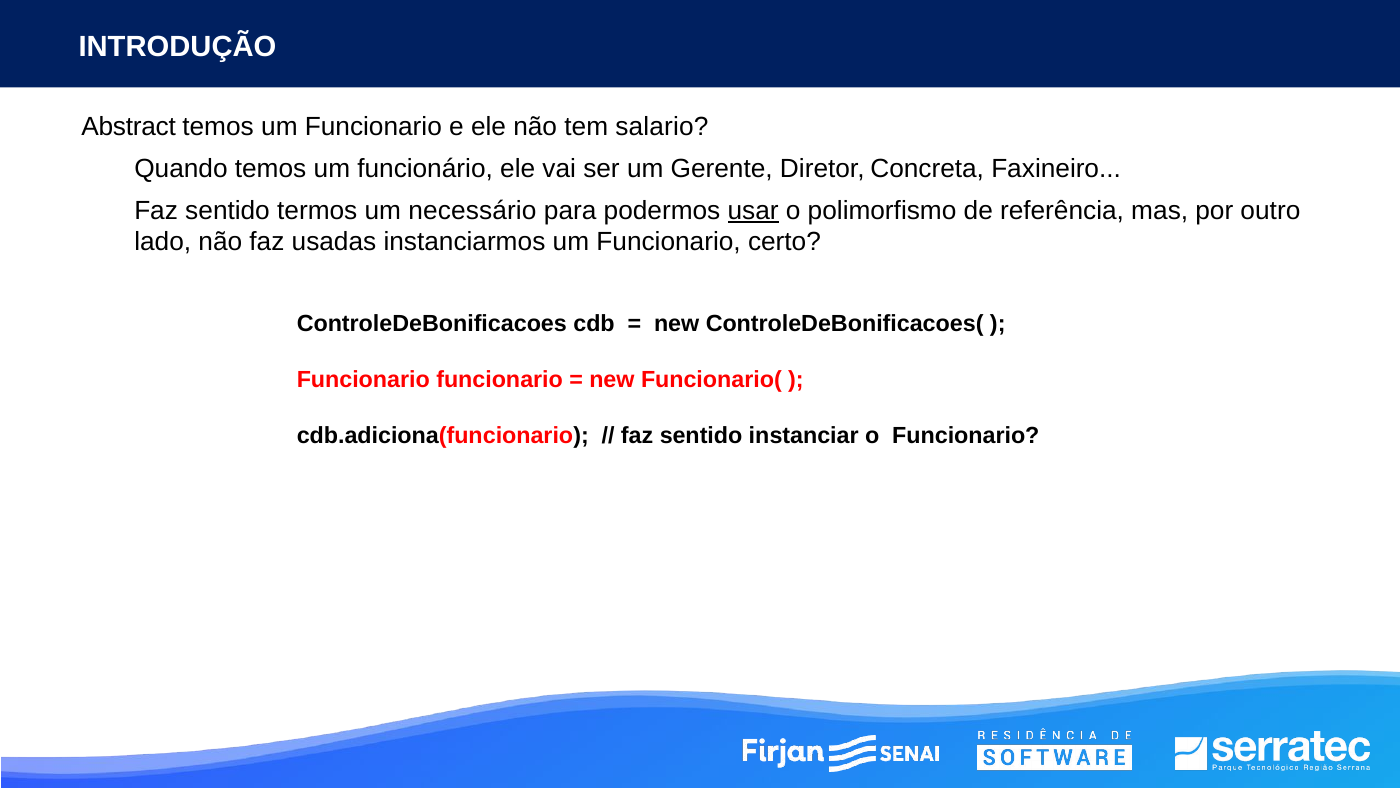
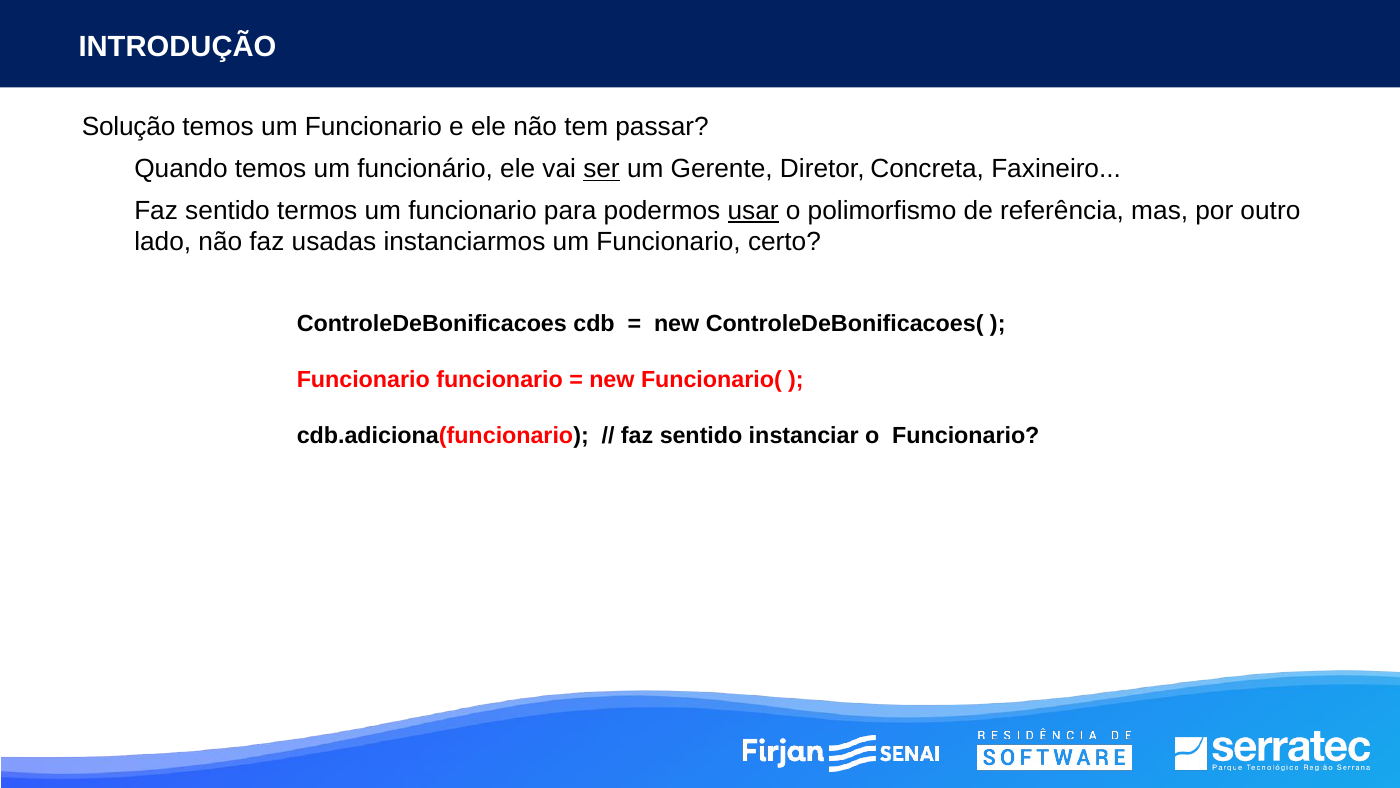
Abstract: Abstract -> Solução
salario: salario -> passar
ser underline: none -> present
termos um necessário: necessário -> funcionario
